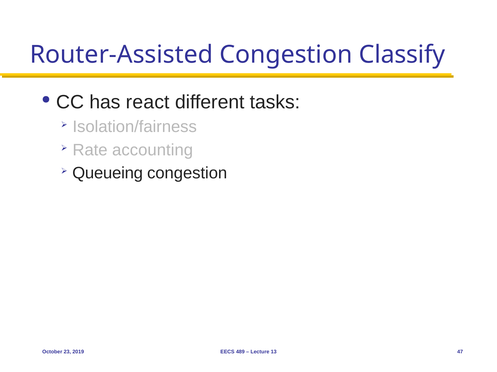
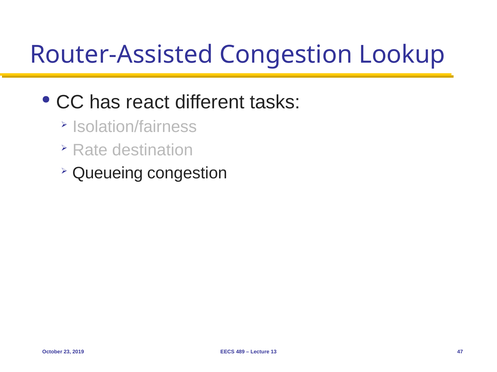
Classify: Classify -> Lookup
accounting: accounting -> destination
